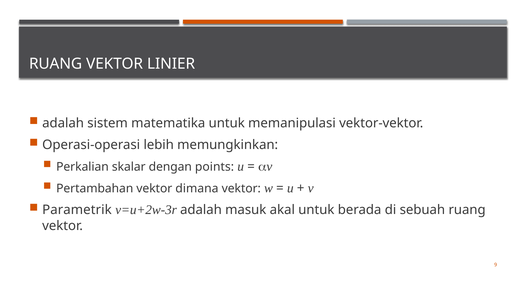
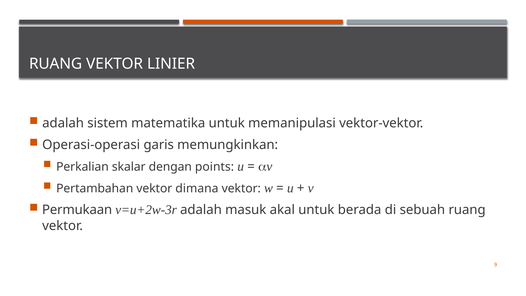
lebih: lebih -> garis
Parametrik: Parametrik -> Permukaan
